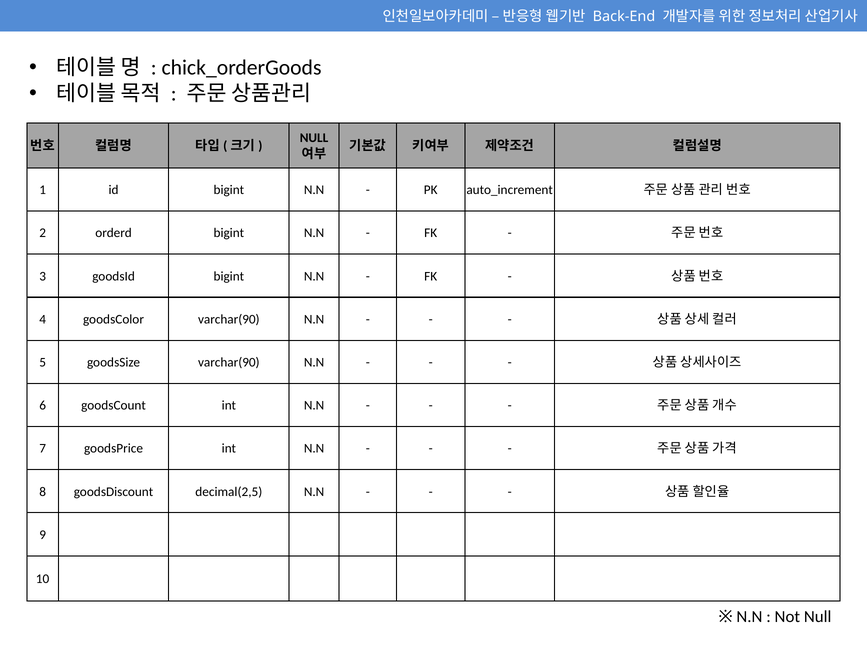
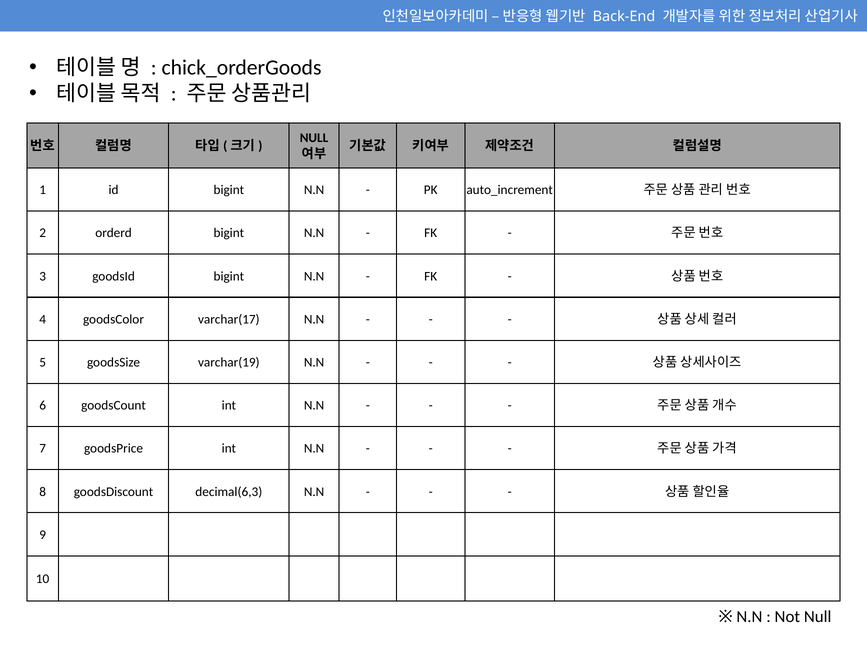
goodsColor varchar(90: varchar(90 -> varchar(17
goodsSize varchar(90: varchar(90 -> varchar(19
decimal(2,5: decimal(2,5 -> decimal(6,3
